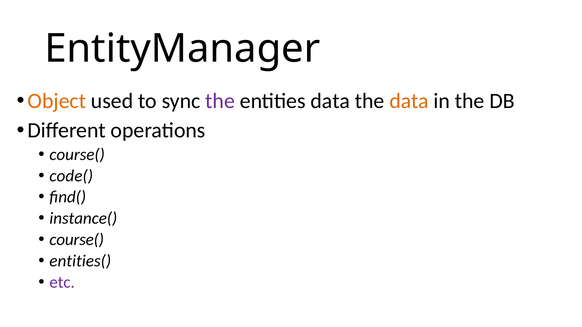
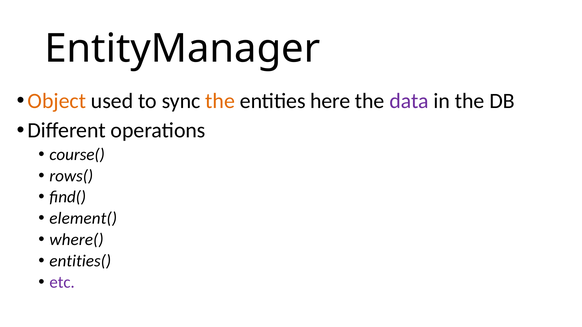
the at (220, 101) colour: purple -> orange
entities data: data -> here
data at (409, 101) colour: orange -> purple
code(: code( -> rows(
instance(: instance( -> element(
course( at (77, 240): course( -> where(
